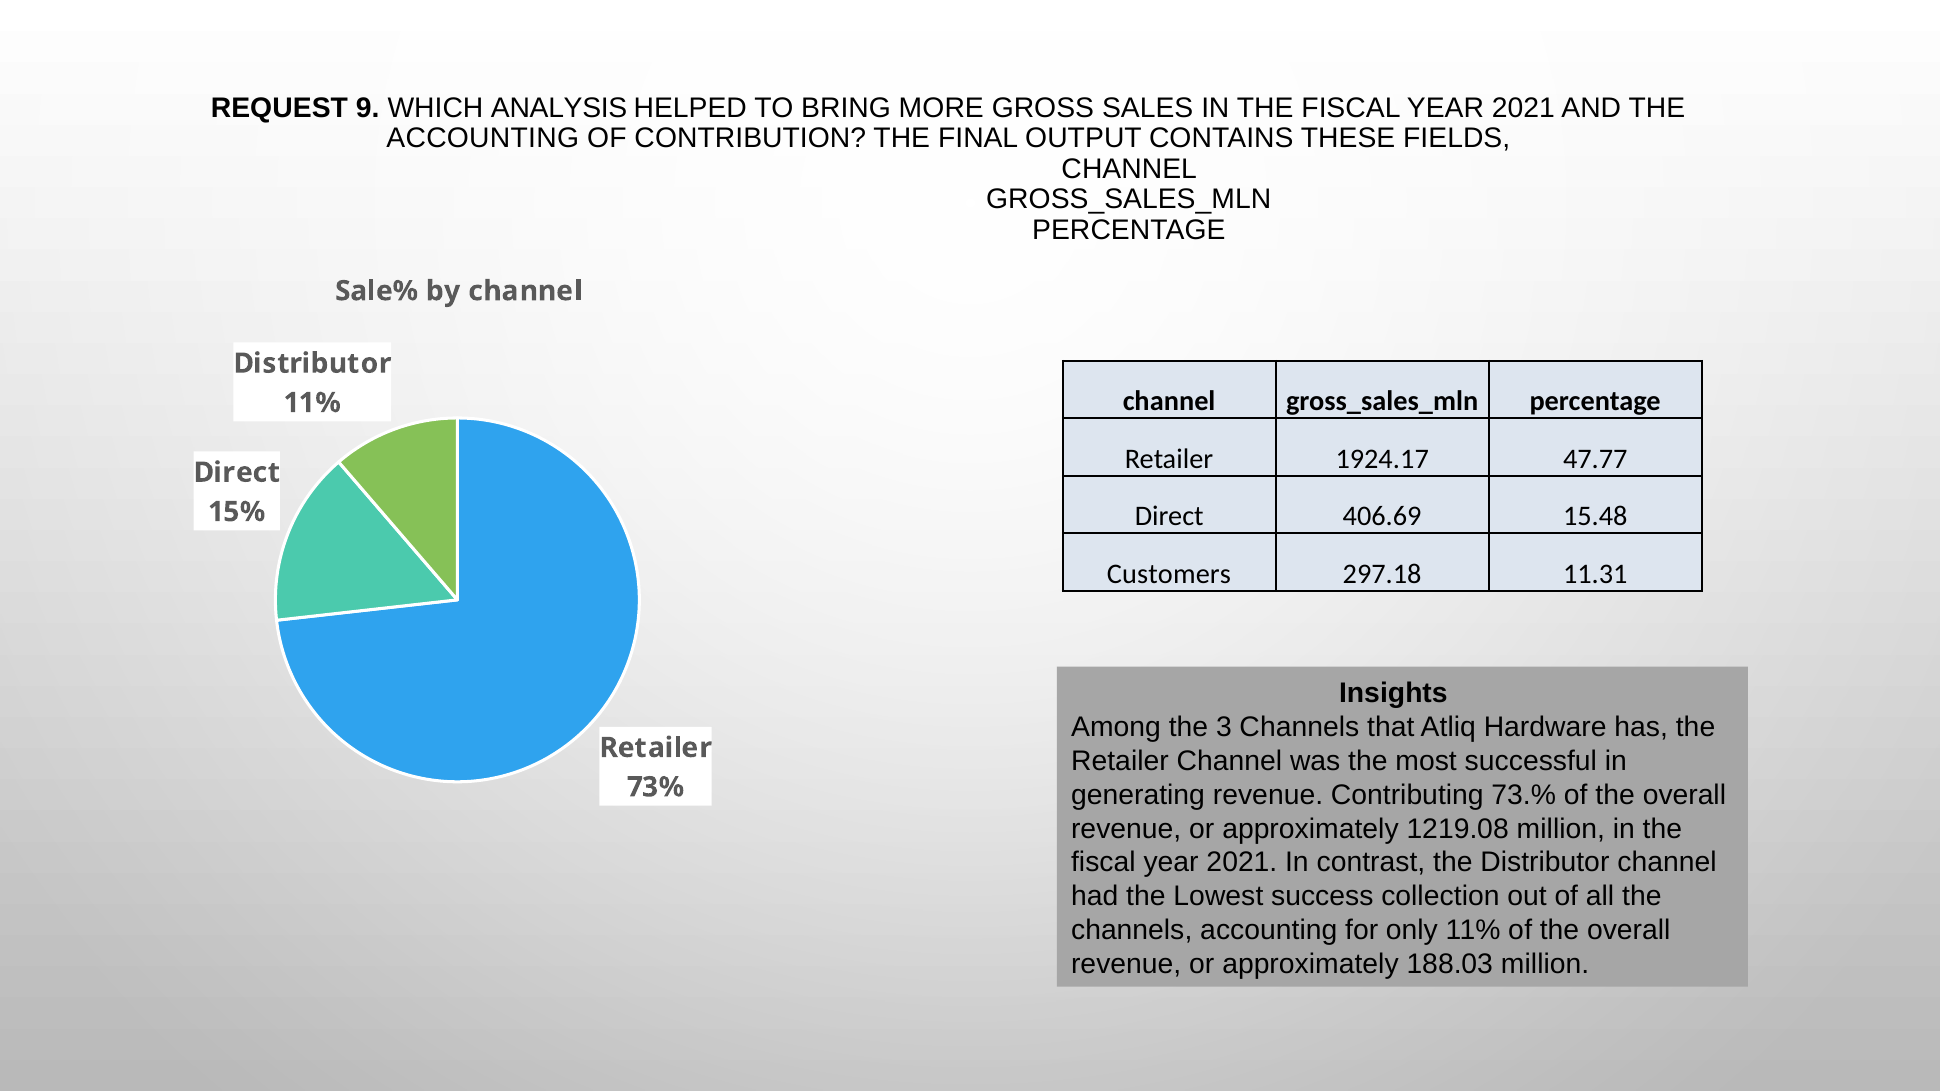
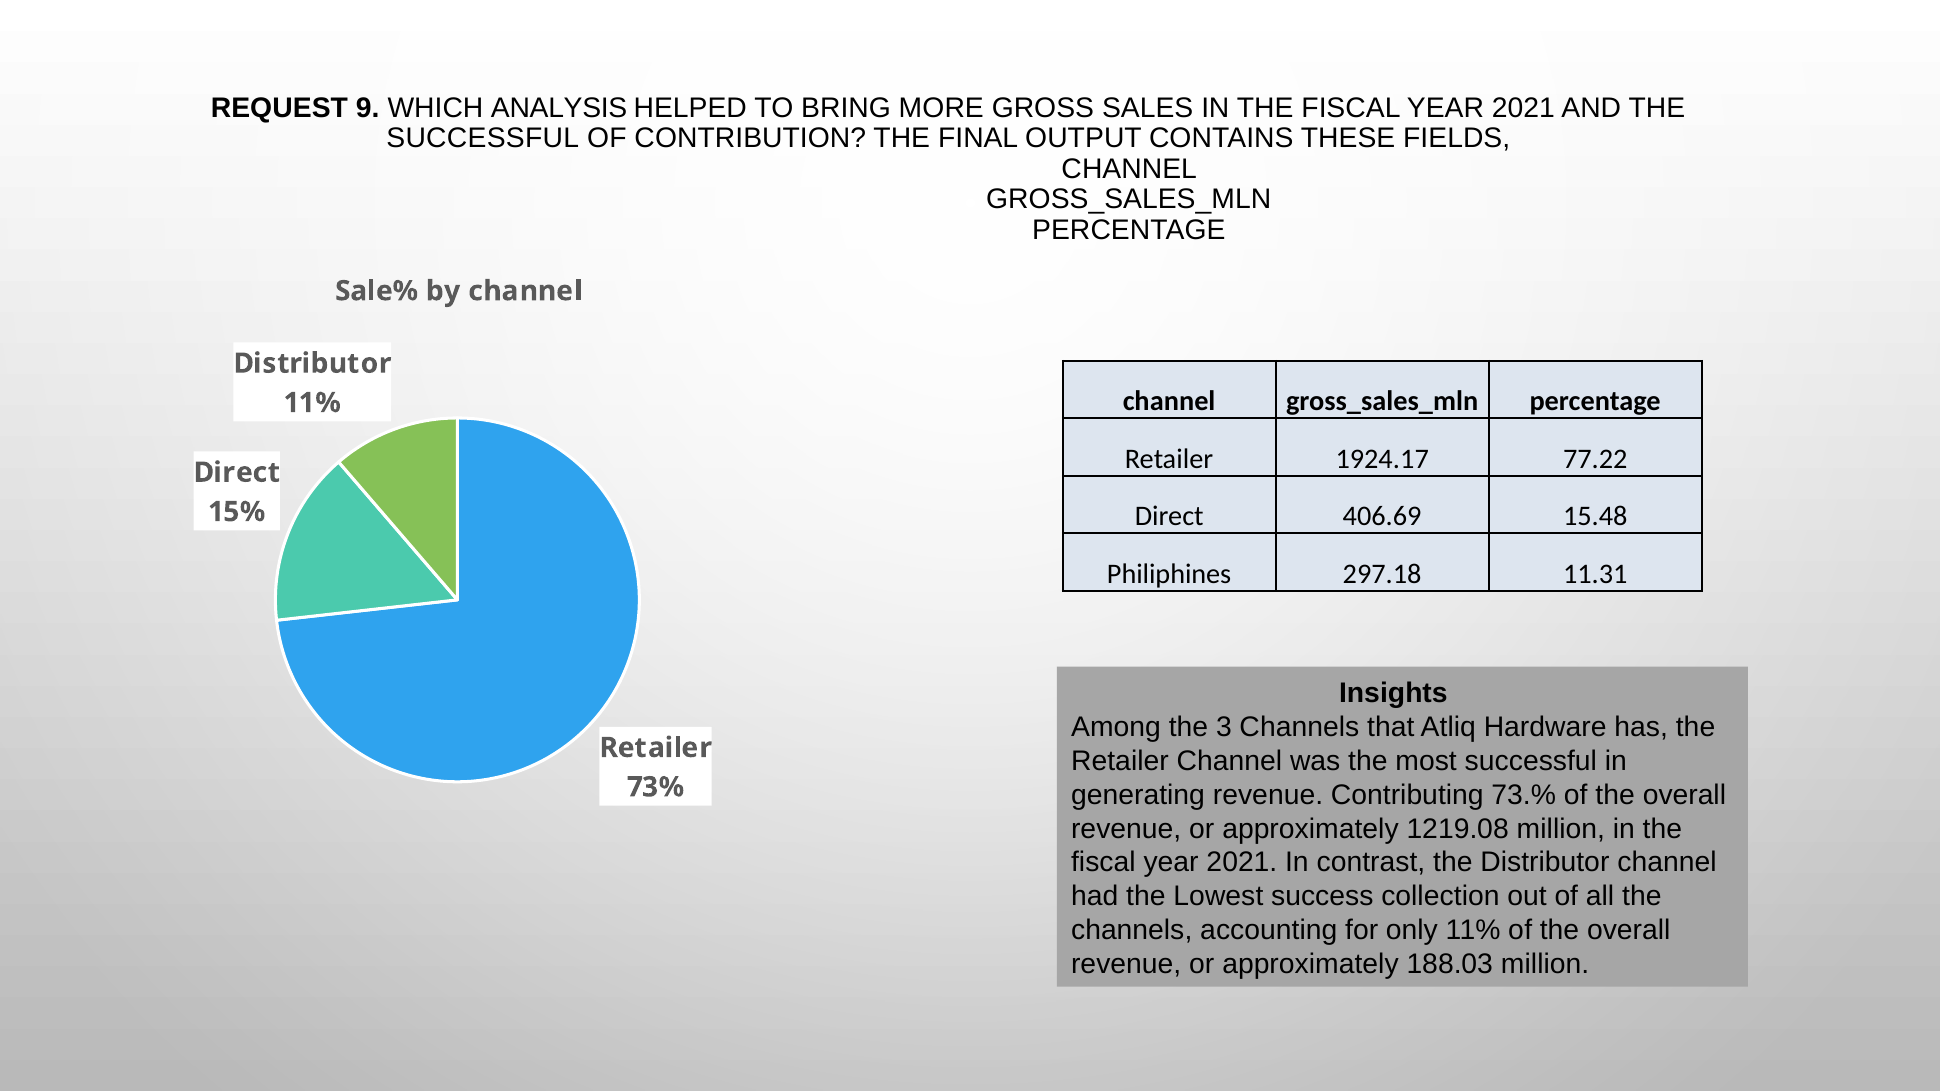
ACCOUNTING at (483, 138): ACCOUNTING -> SUCCESSFUL
47.77: 47.77 -> 77.22
Customers: Customers -> Philiphines
